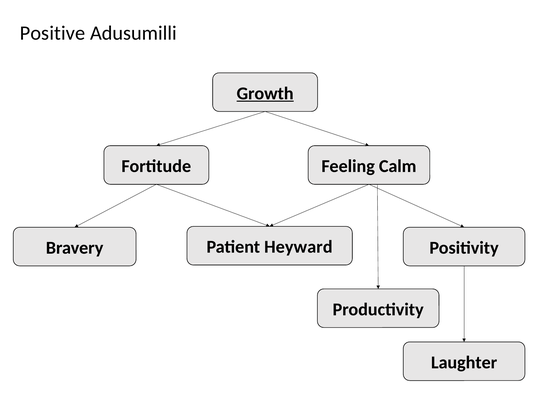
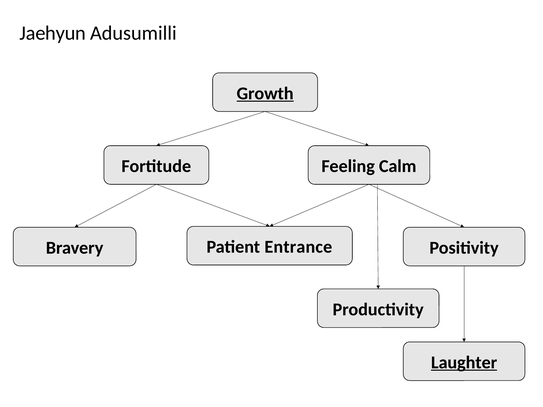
Positive: Positive -> Jaehyun
Heyward: Heyward -> Entrance
Laughter underline: none -> present
